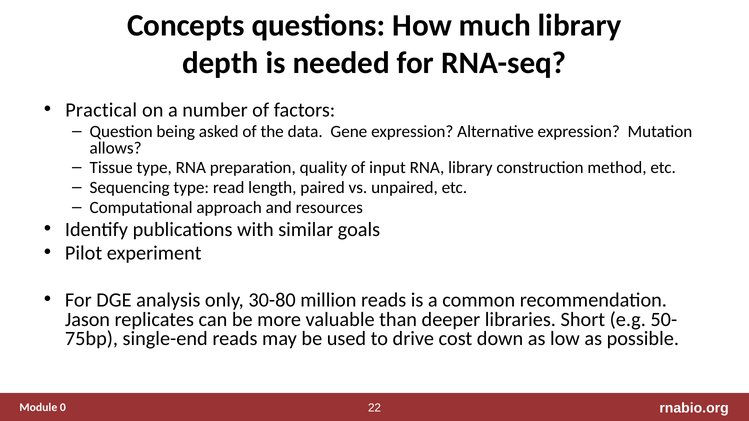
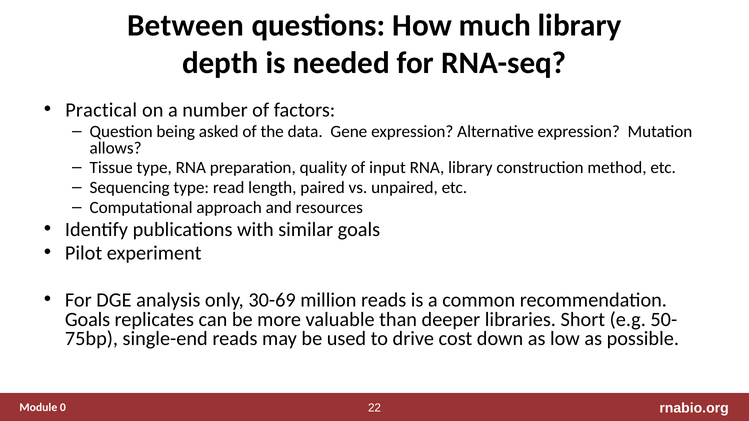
Concepts: Concepts -> Between
30-80: 30-80 -> 30-69
Jason at (88, 320): Jason -> Goals
